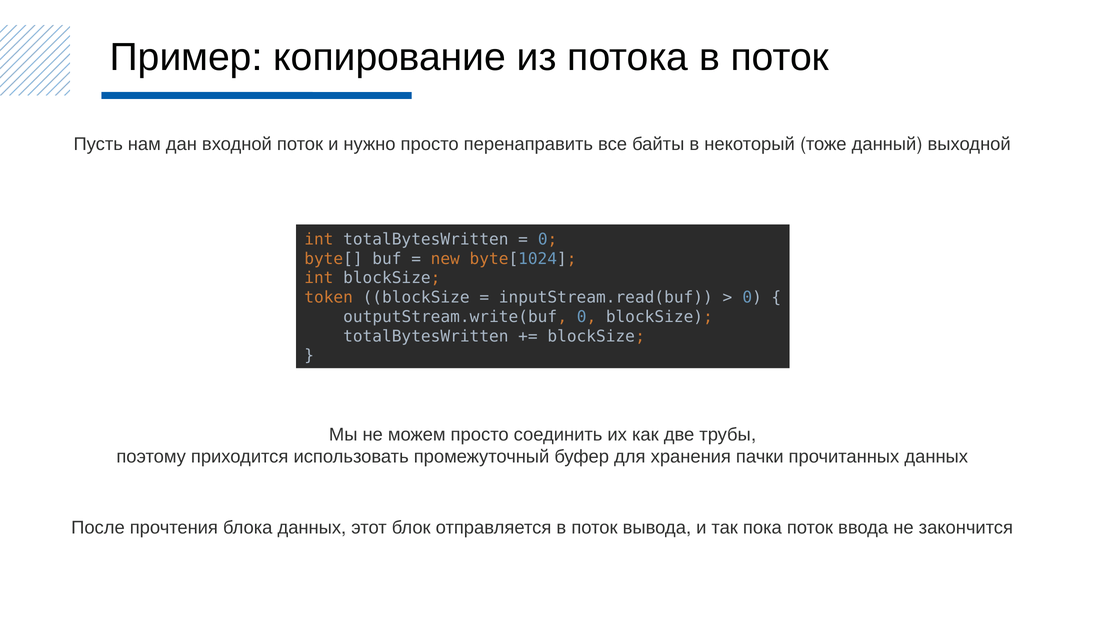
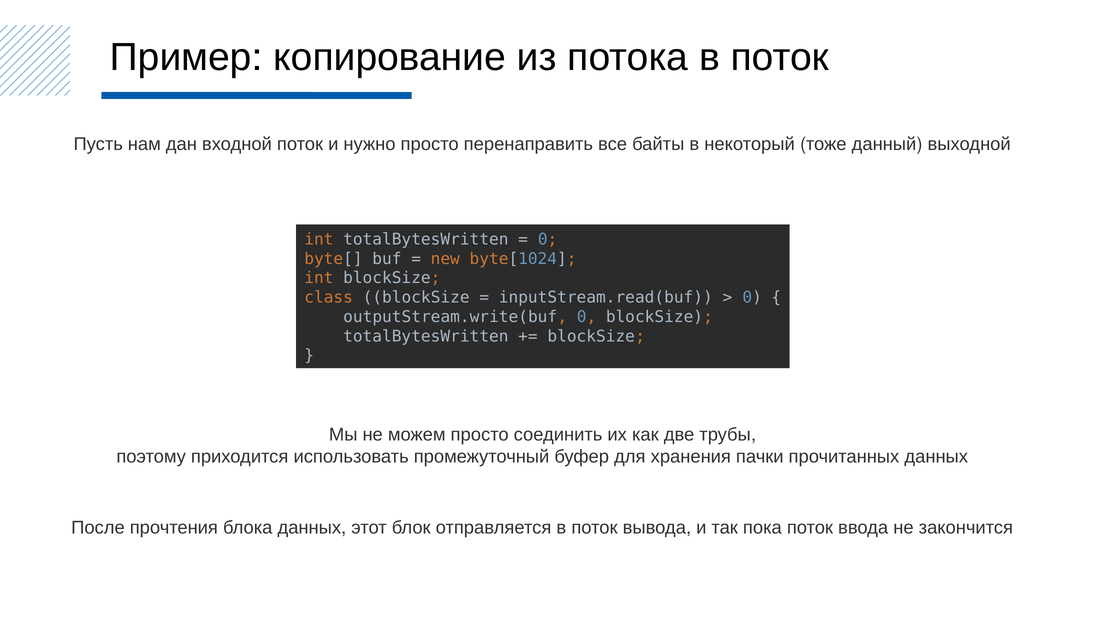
token: token -> class
